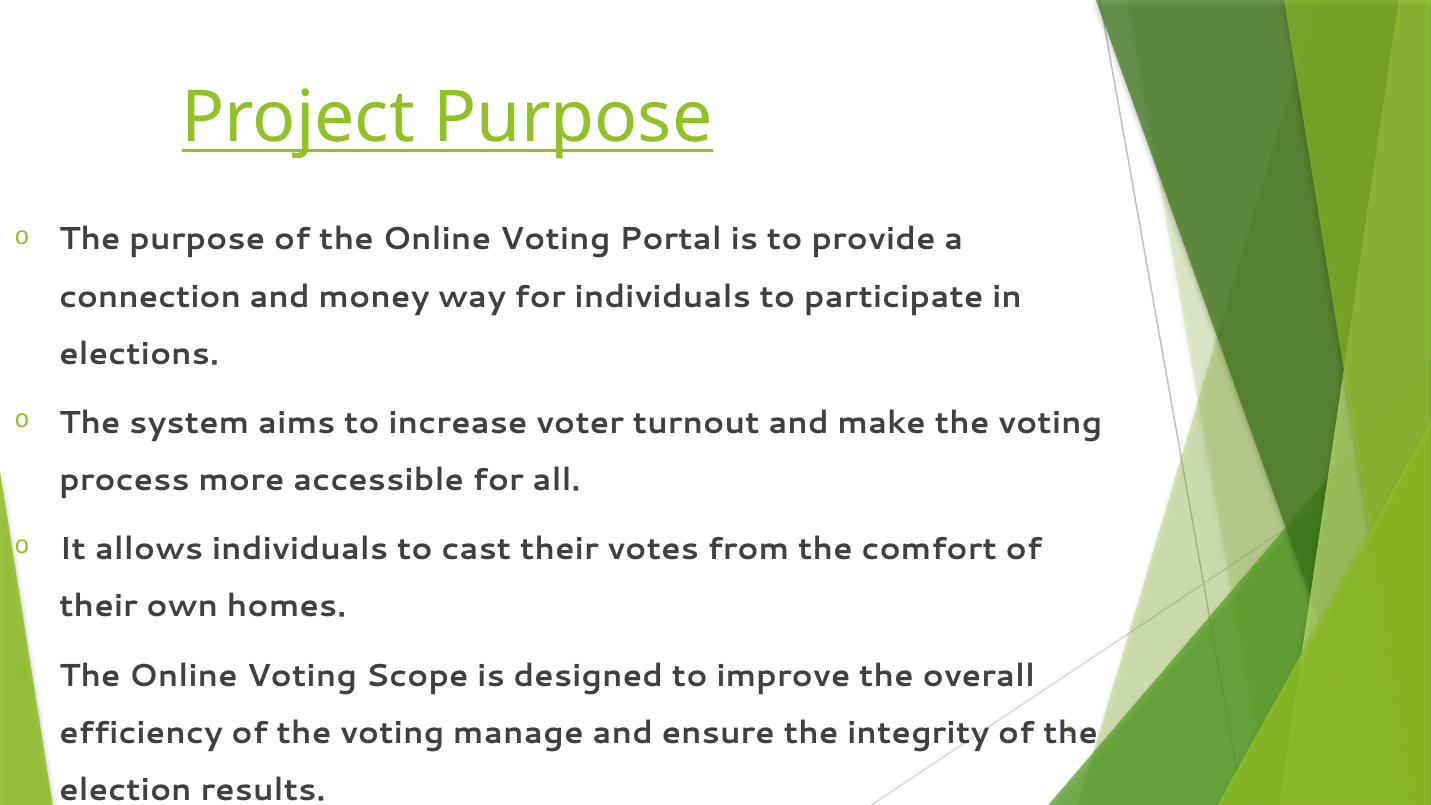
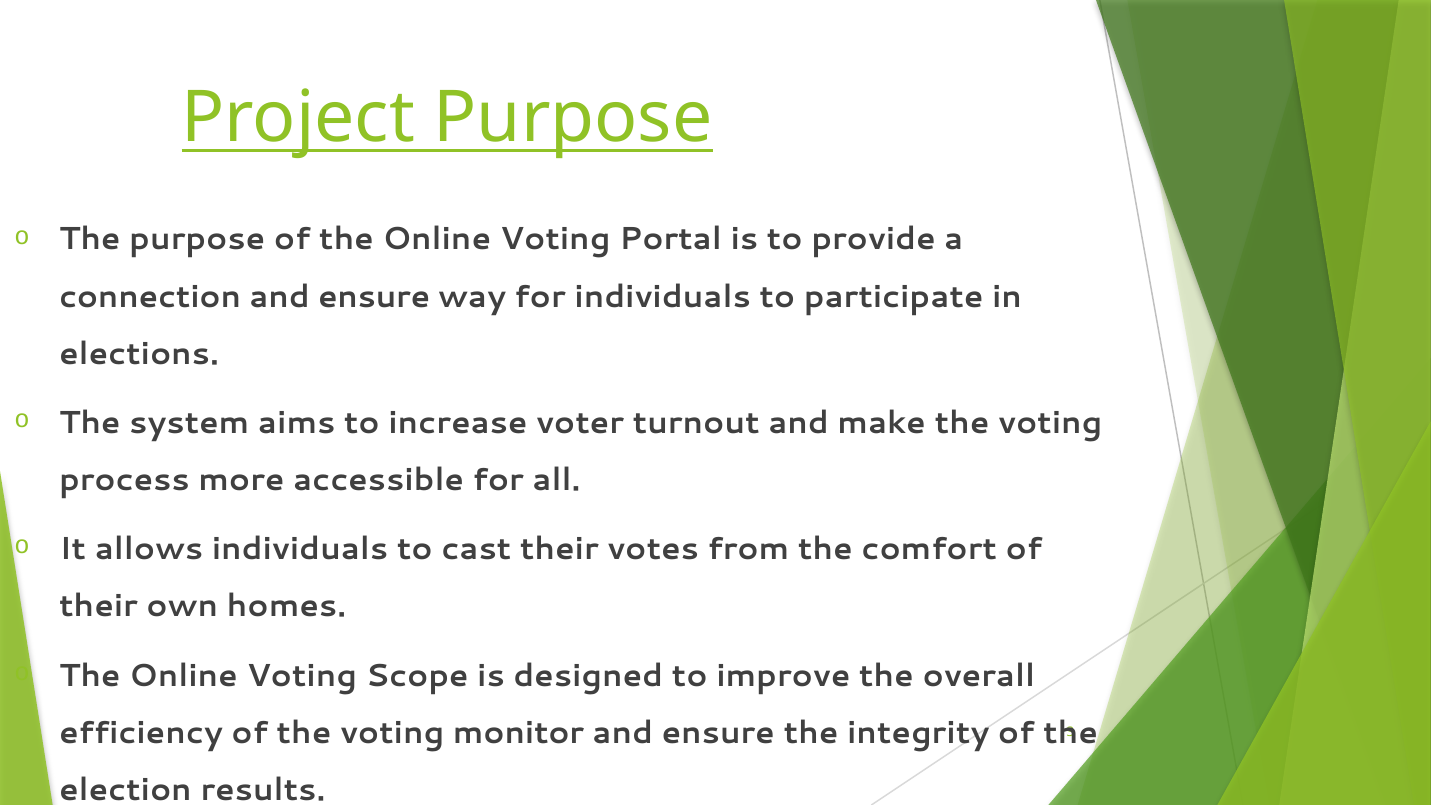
money at (374, 297): money -> ensure
manage: manage -> monitor
